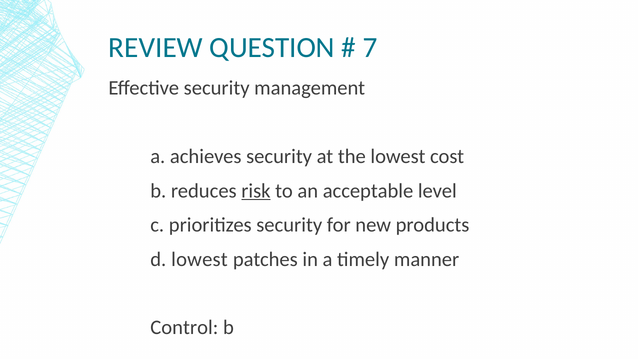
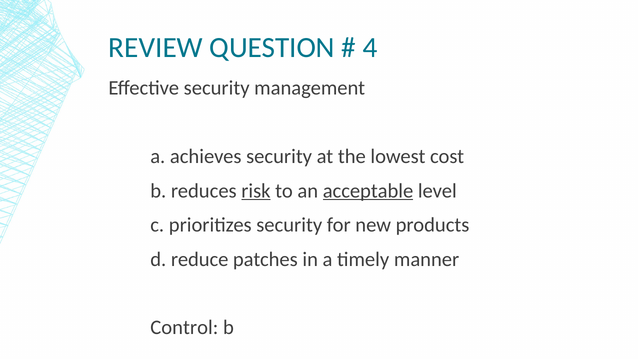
7: 7 -> 4
acceptable underline: none -> present
d lowest: lowest -> reduce
